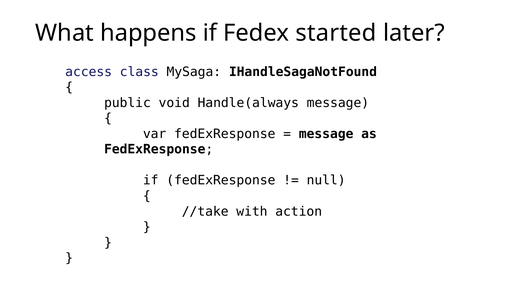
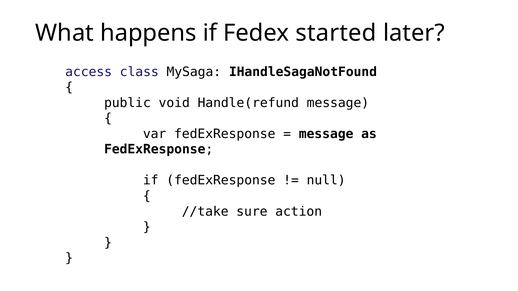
Handle(always: Handle(always -> Handle(refund
with: with -> sure
